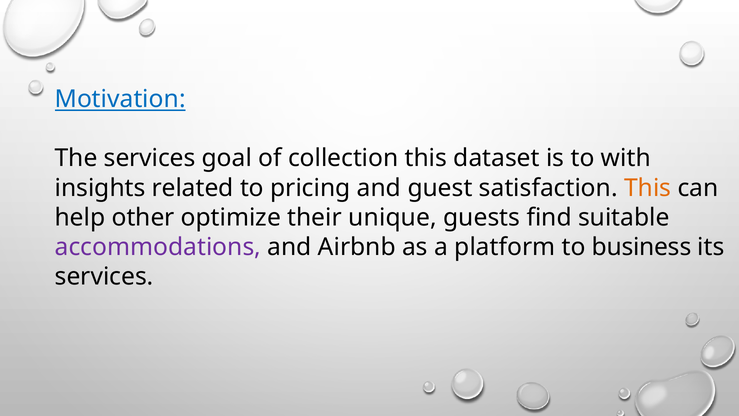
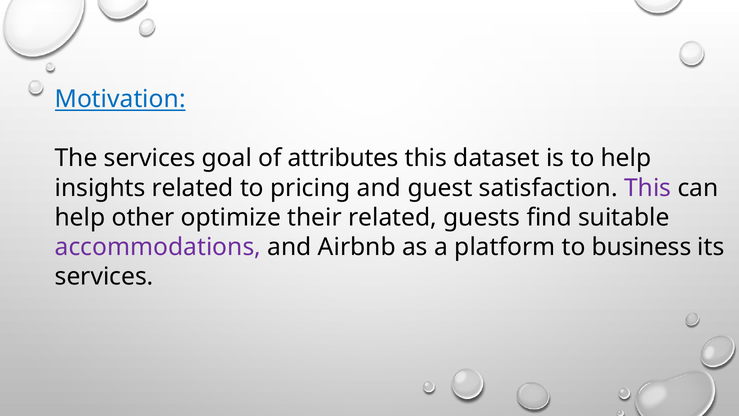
collection: collection -> attributes
to with: with -> help
This at (648, 188) colour: orange -> purple
their unique: unique -> related
